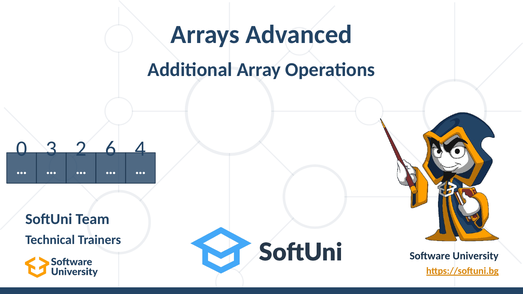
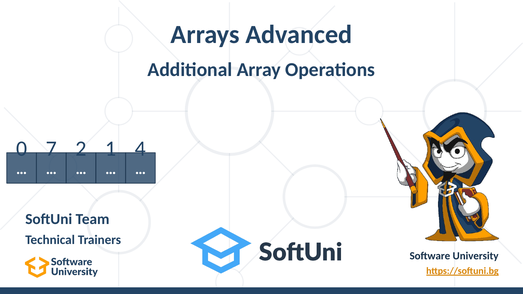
3: 3 -> 7
6: 6 -> 1
